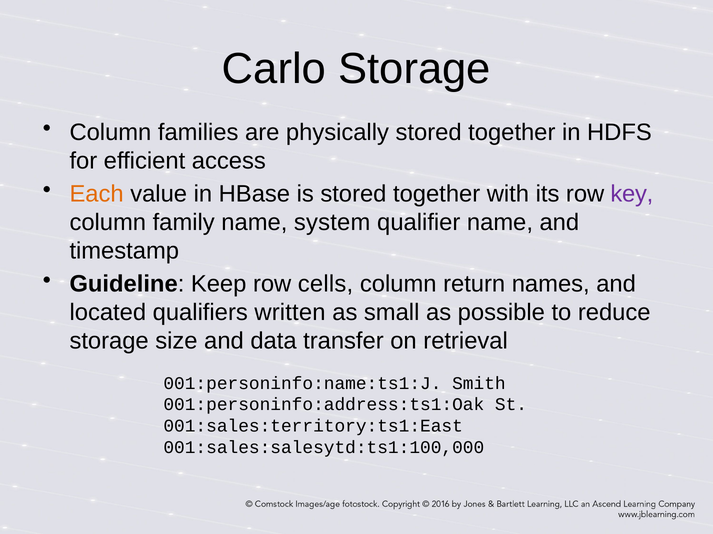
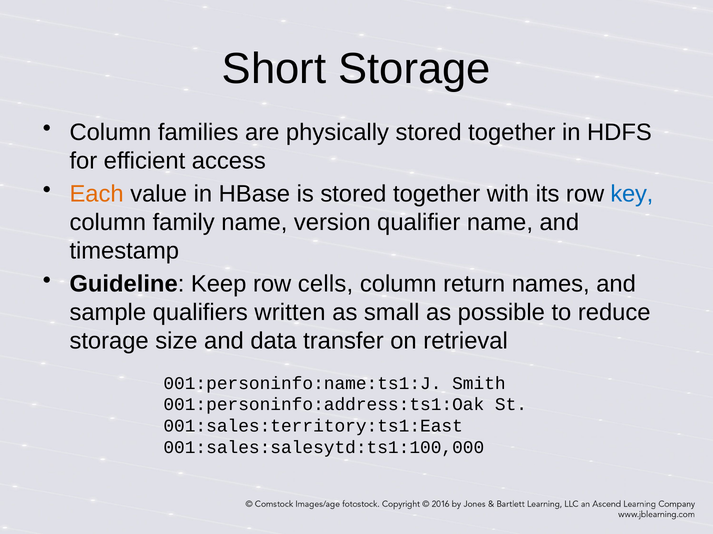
Carlo: Carlo -> Short
key colour: purple -> blue
system: system -> version
located: located -> sample
